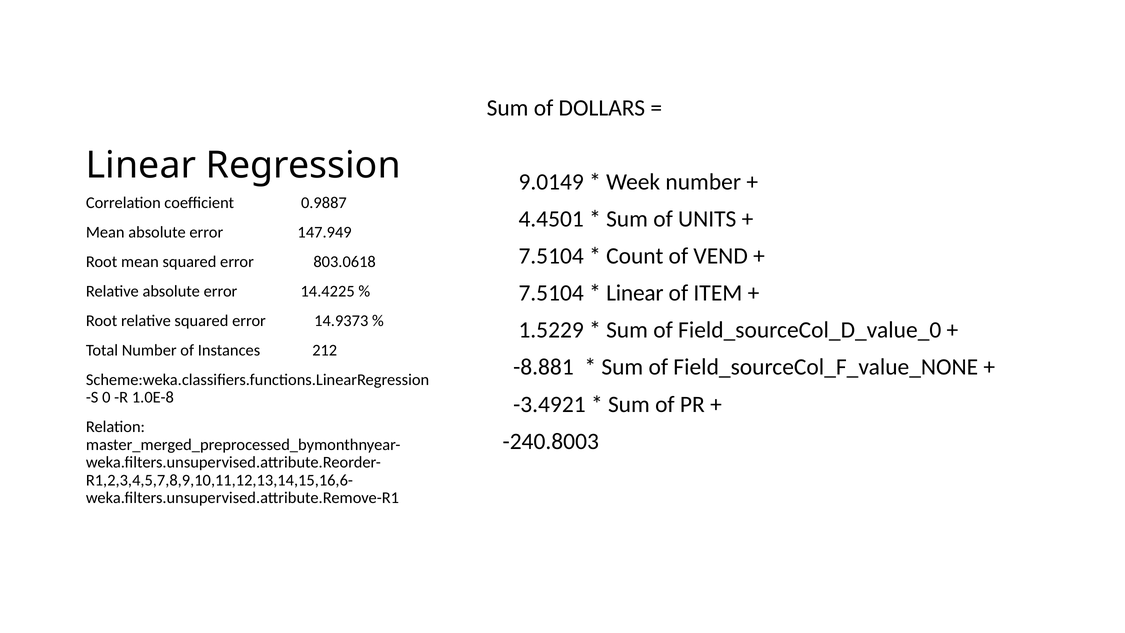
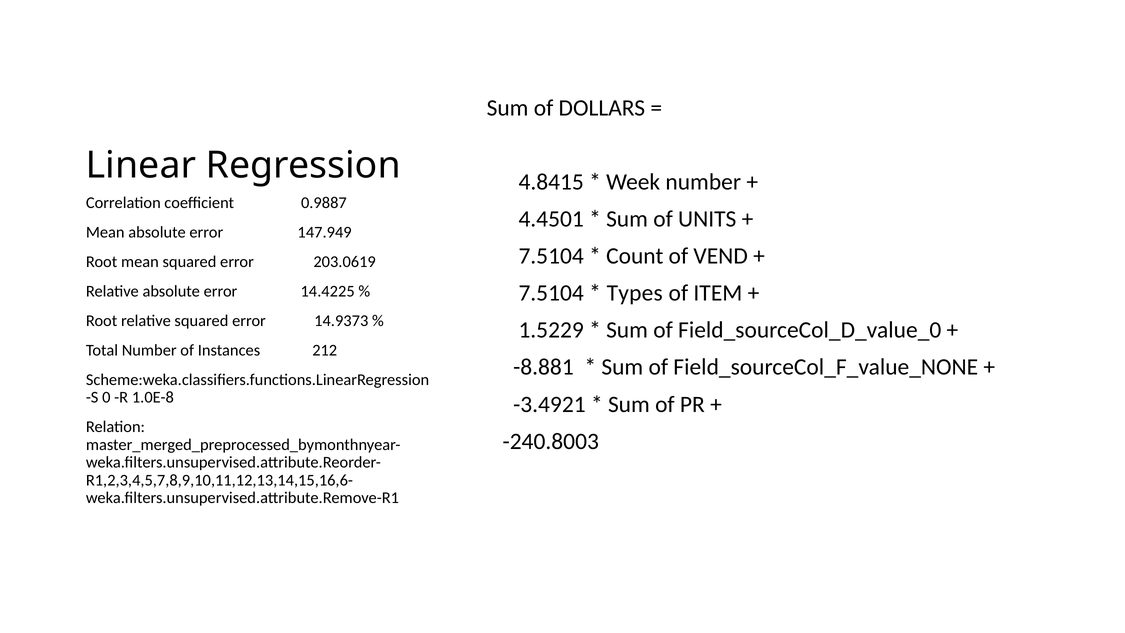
9.0149: 9.0149 -> 4.8415
803.0618: 803.0618 -> 203.0619
Linear at (635, 293): Linear -> Types
